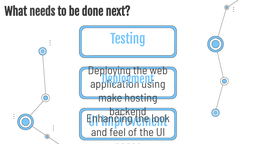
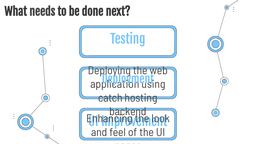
make: make -> catch
